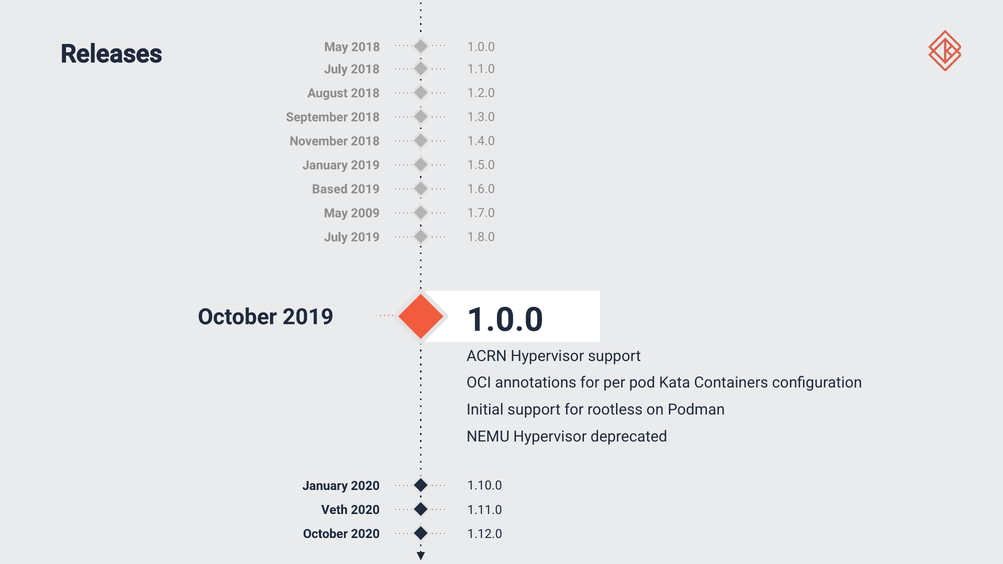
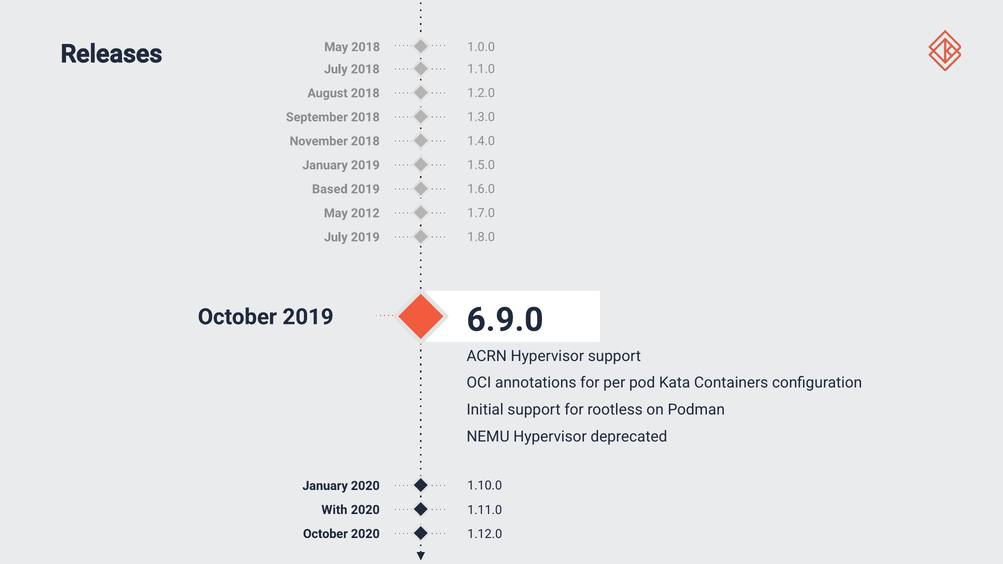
2009: 2009 -> 2012
1.0.0 at (505, 320): 1.0.0 -> 6.9.0
Veth: Veth -> With
